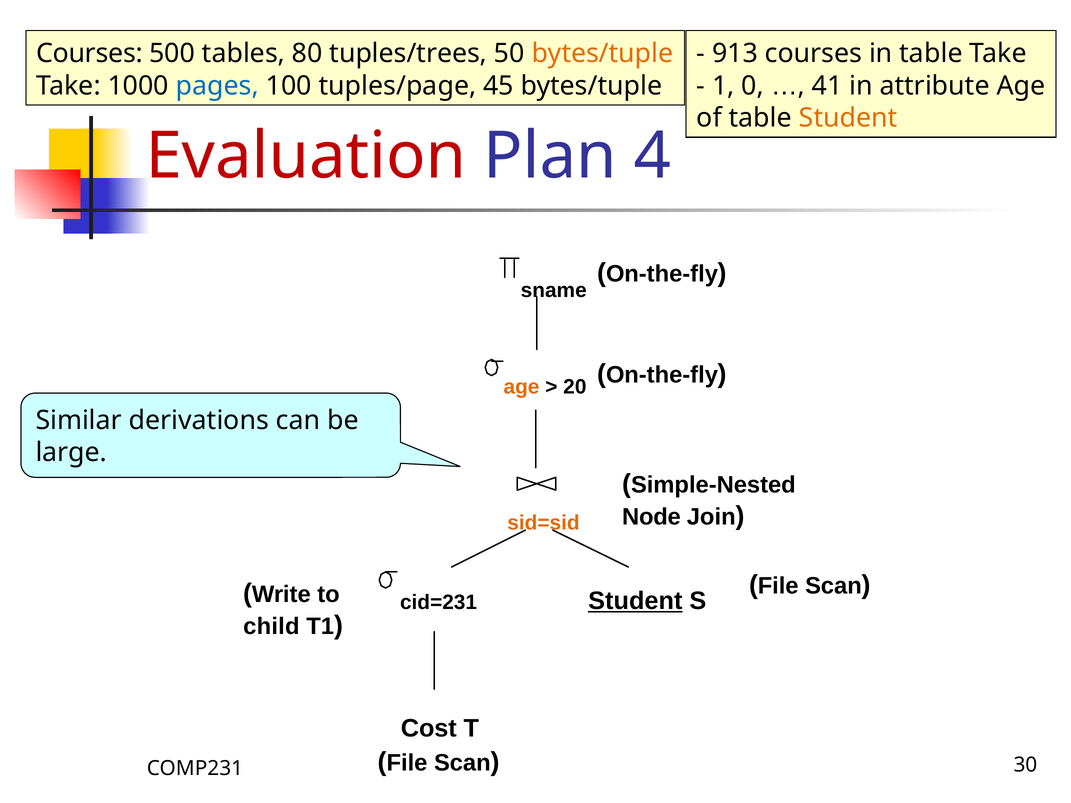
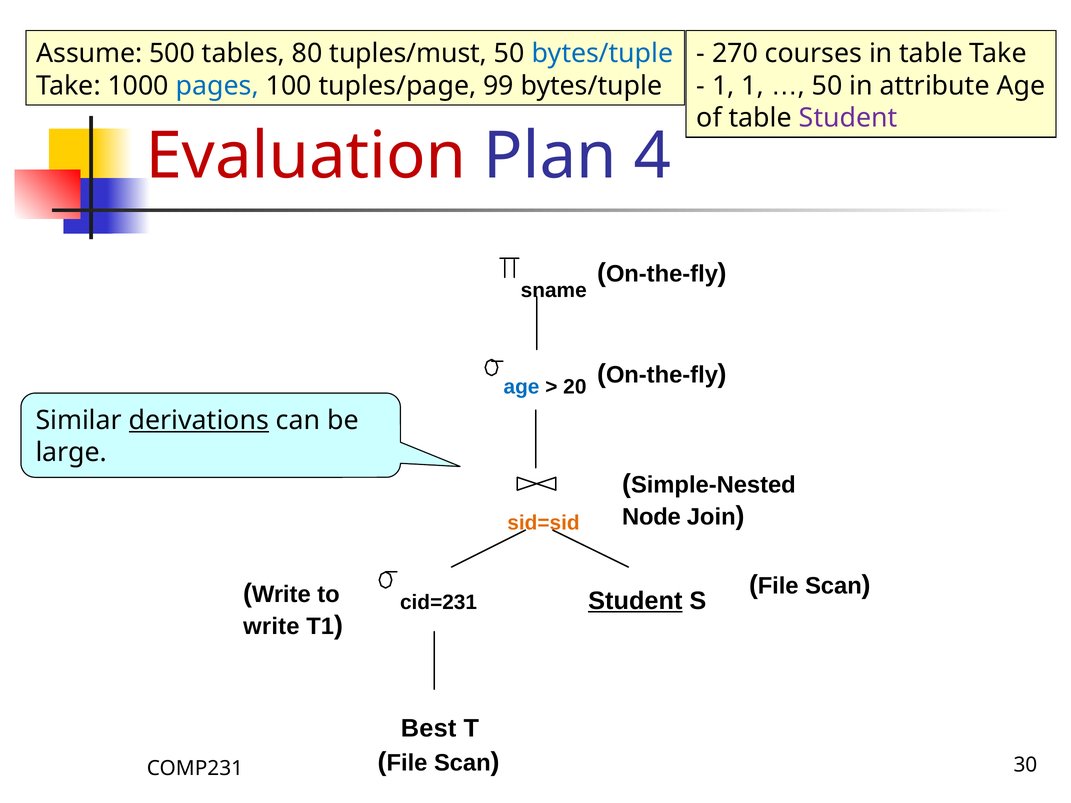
Courses at (89, 54): Courses -> Assume
tuples/trees: tuples/trees -> tuples/must
bytes/tuple at (602, 54) colour: orange -> blue
913: 913 -> 270
45: 45 -> 99
1 0: 0 -> 1
41 at (827, 86): 41 -> 50
Student at (848, 118) colour: orange -> purple
age at (522, 387) colour: orange -> blue
derivations underline: none -> present
child at (271, 627): child -> write
Cost: Cost -> Best
